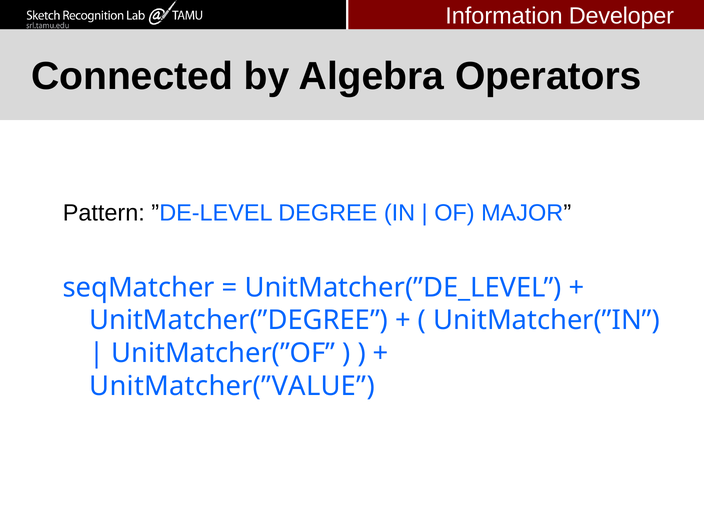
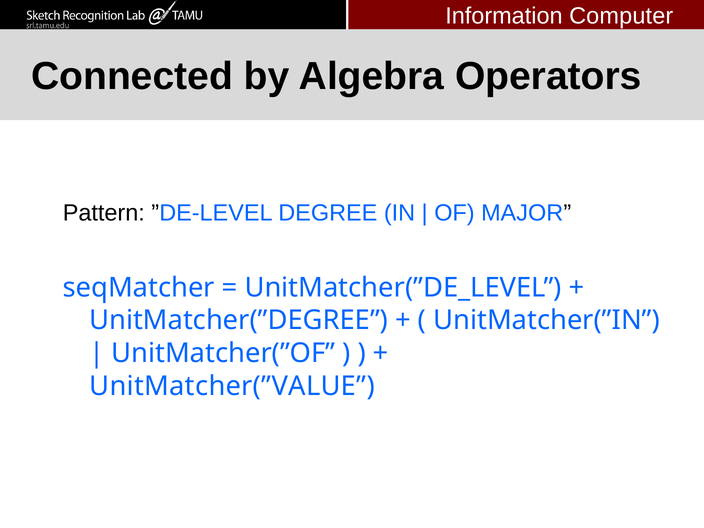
Developer: Developer -> Computer
